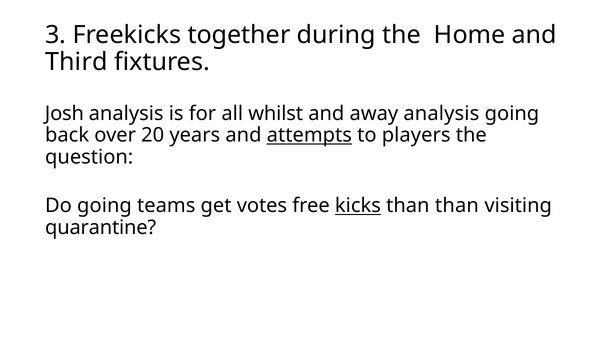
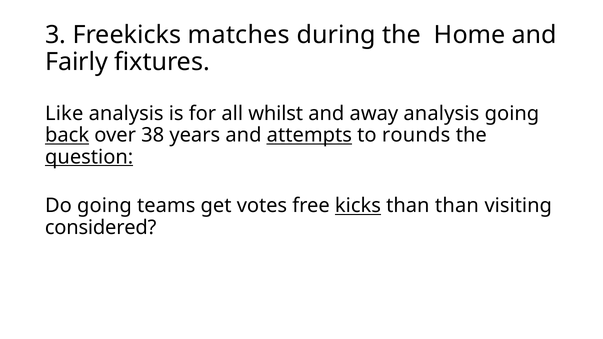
together: together -> matches
Third: Third -> Fairly
Josh: Josh -> Like
back underline: none -> present
20: 20 -> 38
players: players -> rounds
question underline: none -> present
quarantine: quarantine -> considered
